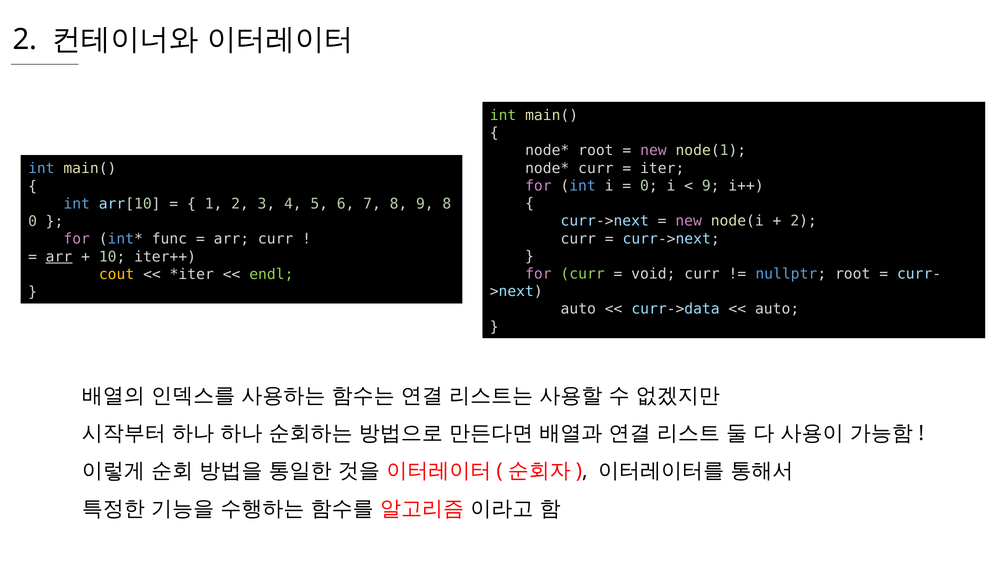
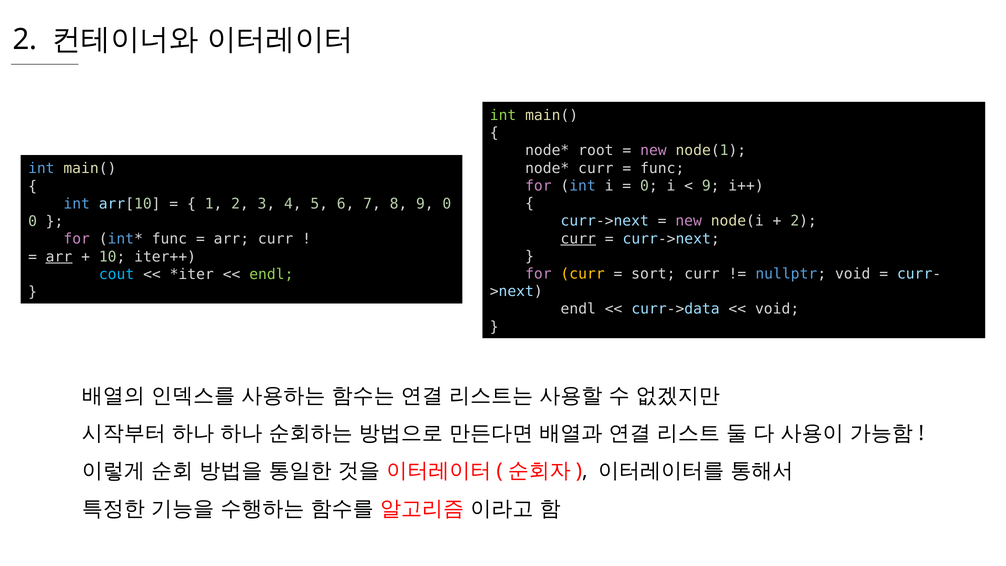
iter at (662, 168): iter -> func
9 8: 8 -> 0
curr at (578, 239) underline: none -> present
curr at (583, 274) colour: light green -> yellow
void: void -> sort
nullptr root: root -> void
cout colour: yellow -> light blue
auto at (578, 309): auto -> endl
auto at (777, 309): auto -> void
